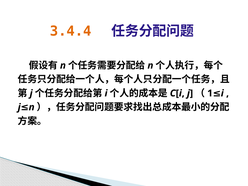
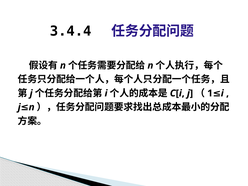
3.4.4 colour: orange -> black
